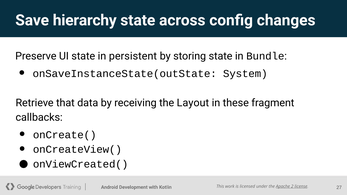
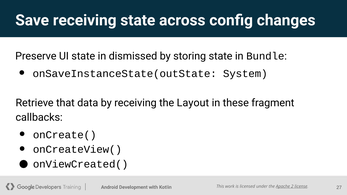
Save hierarchy: hierarchy -> receiving
persistent: persistent -> dismissed
